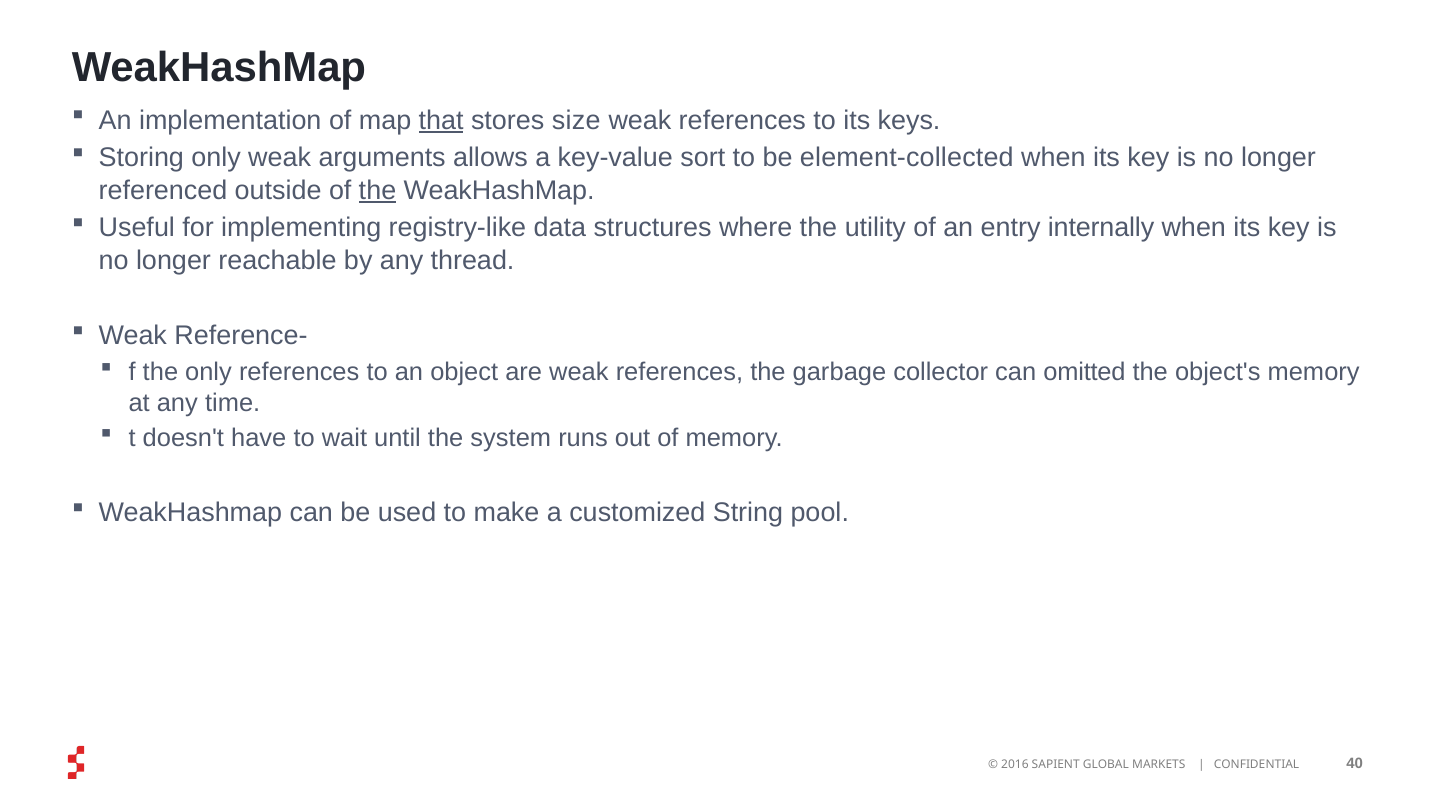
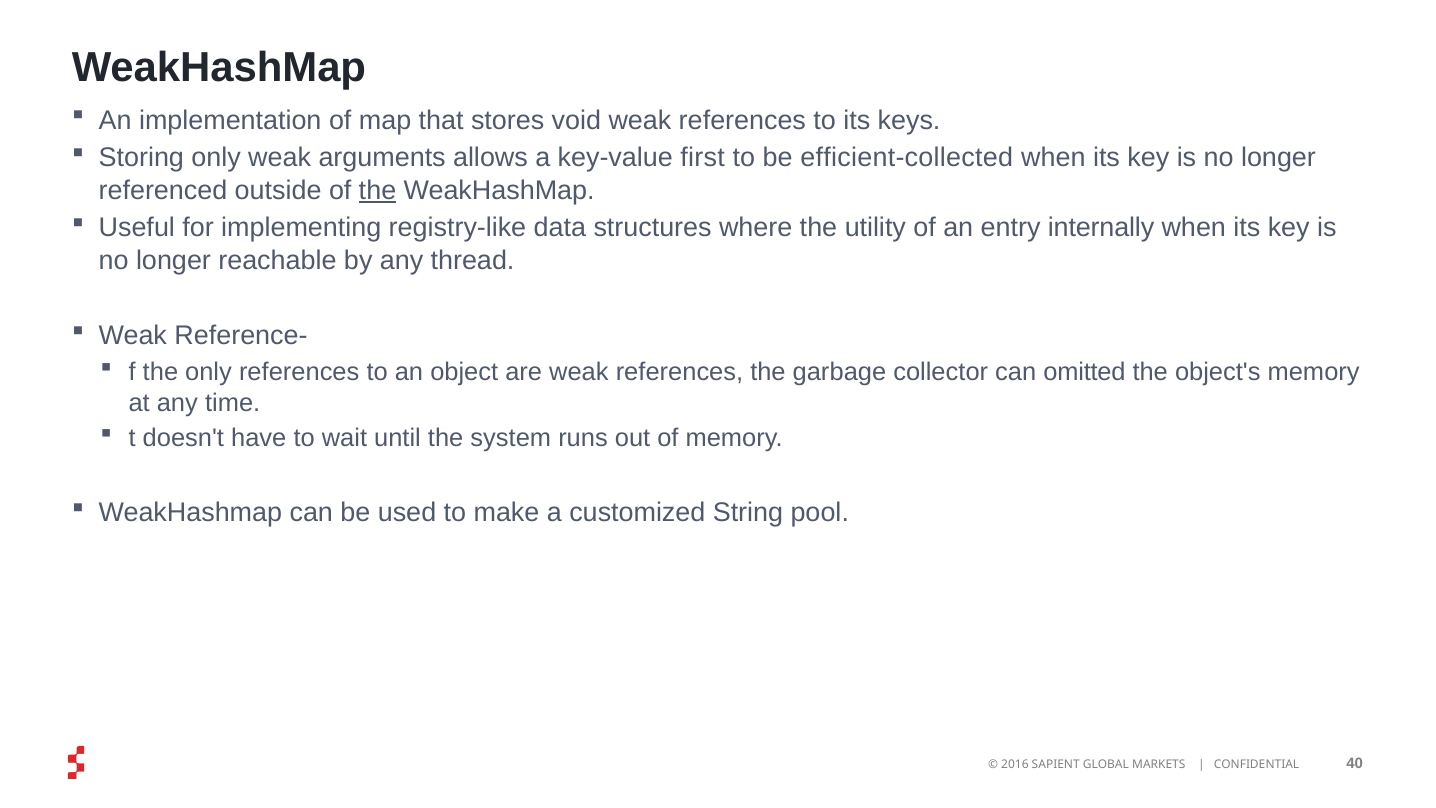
that underline: present -> none
size: size -> void
sort: sort -> first
element-collected: element-collected -> efficient-collected
